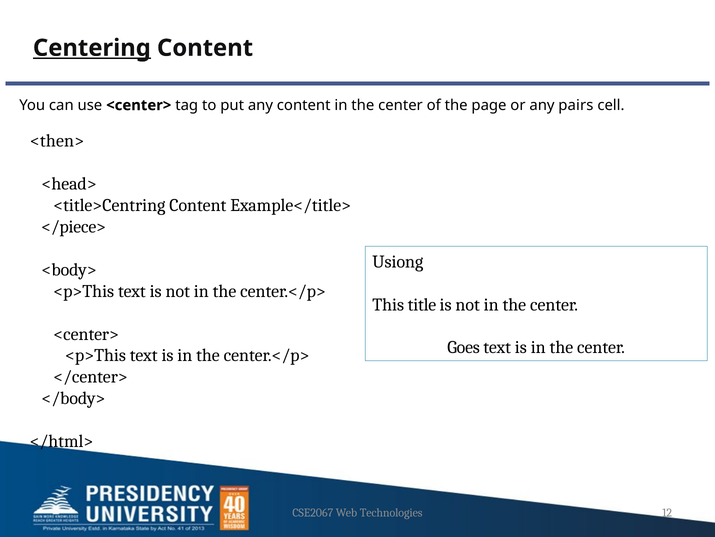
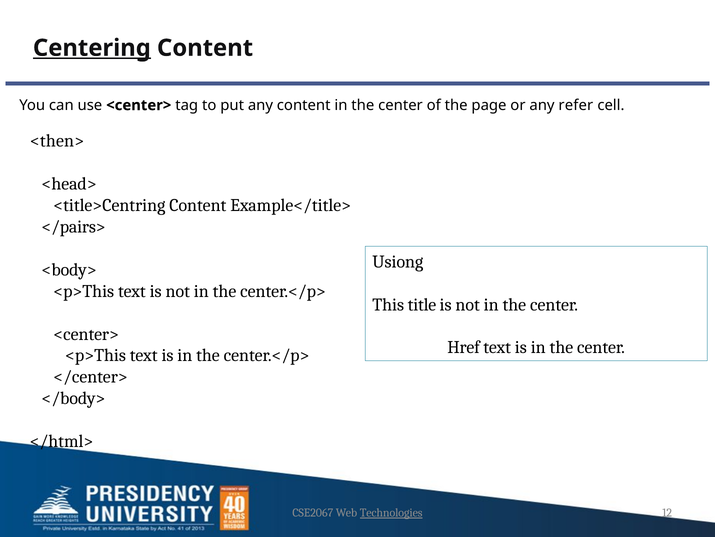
pairs: pairs -> refer
</piece>: </piece> -> </pairs>
Goes: Goes -> Href
Technologies underline: none -> present
